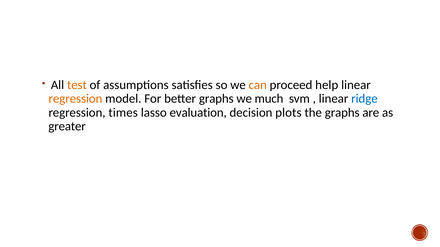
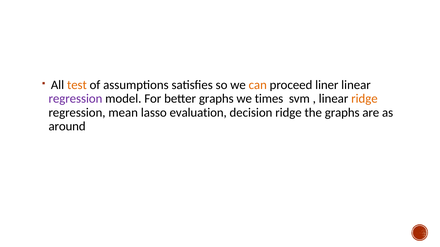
help: help -> liner
regression at (75, 99) colour: orange -> purple
much: much -> times
ridge at (364, 99) colour: blue -> orange
times: times -> mean
decision plots: plots -> ridge
greater: greater -> around
